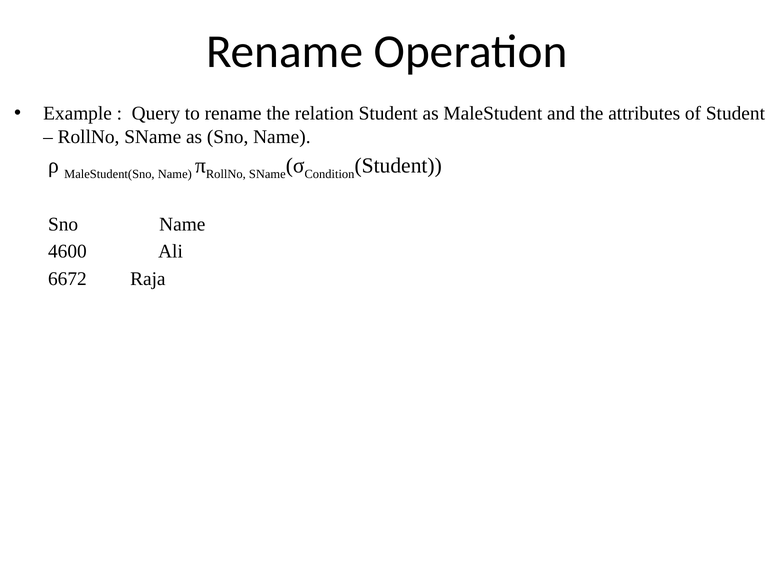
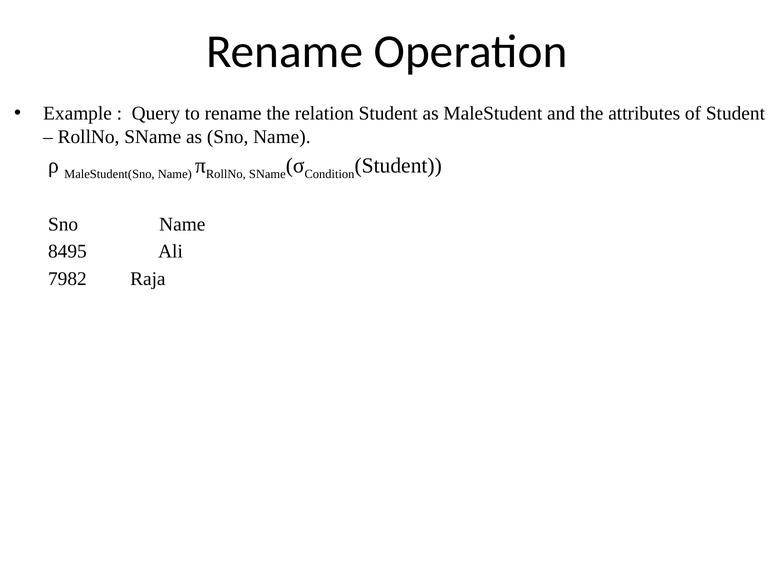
4600: 4600 -> 8495
6672: 6672 -> 7982
